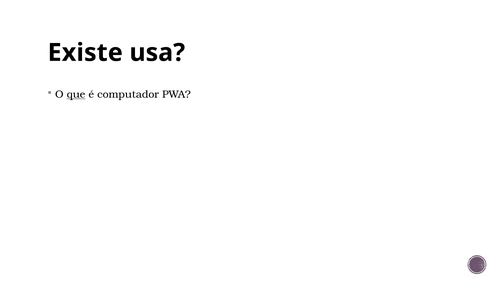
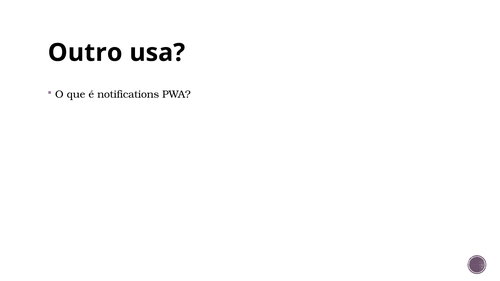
Existe: Existe -> Outro
que underline: present -> none
computador: computador -> notifications
